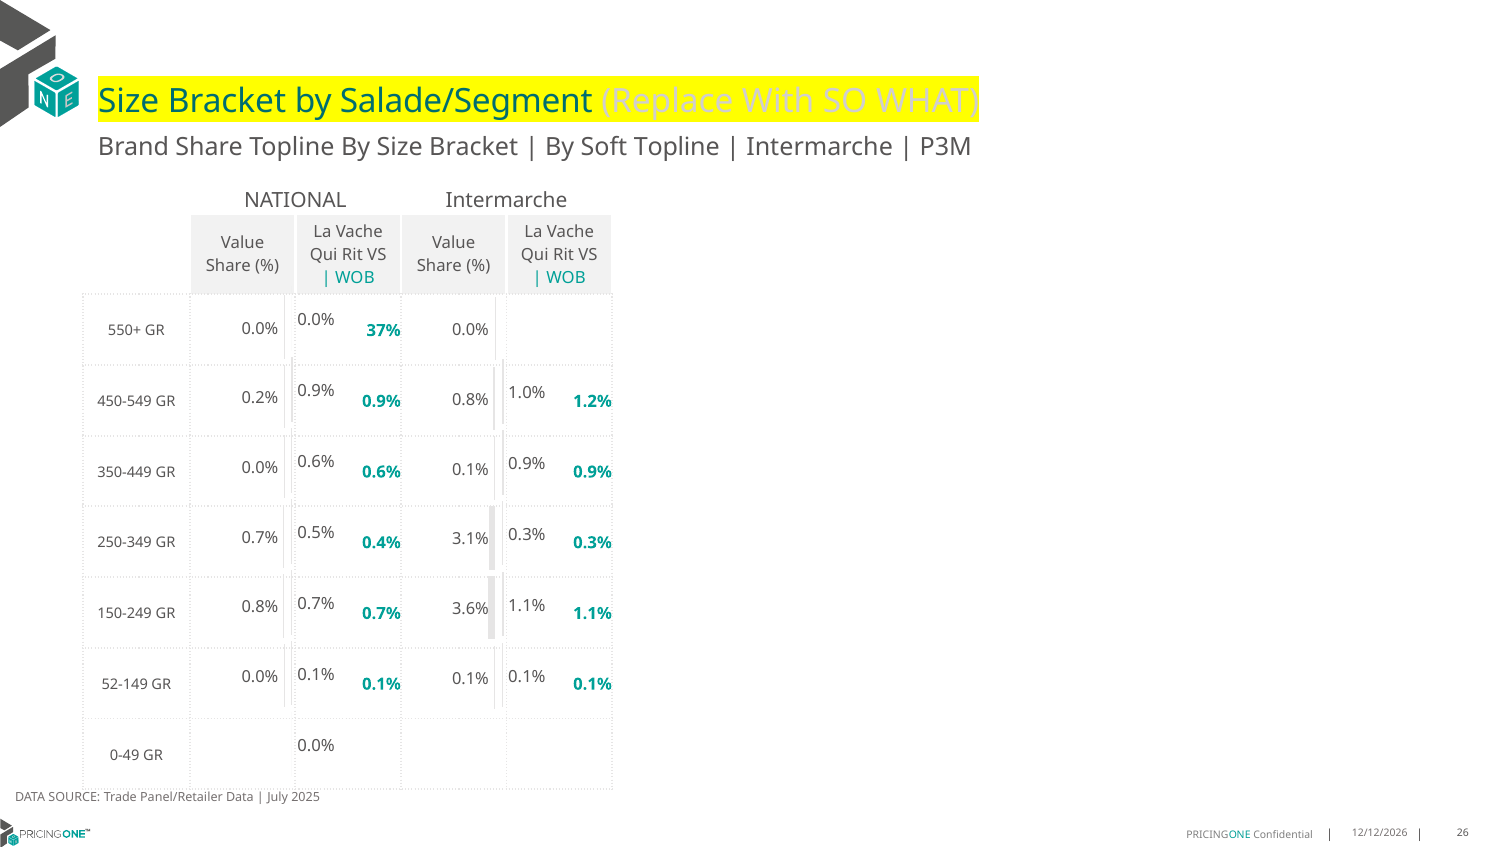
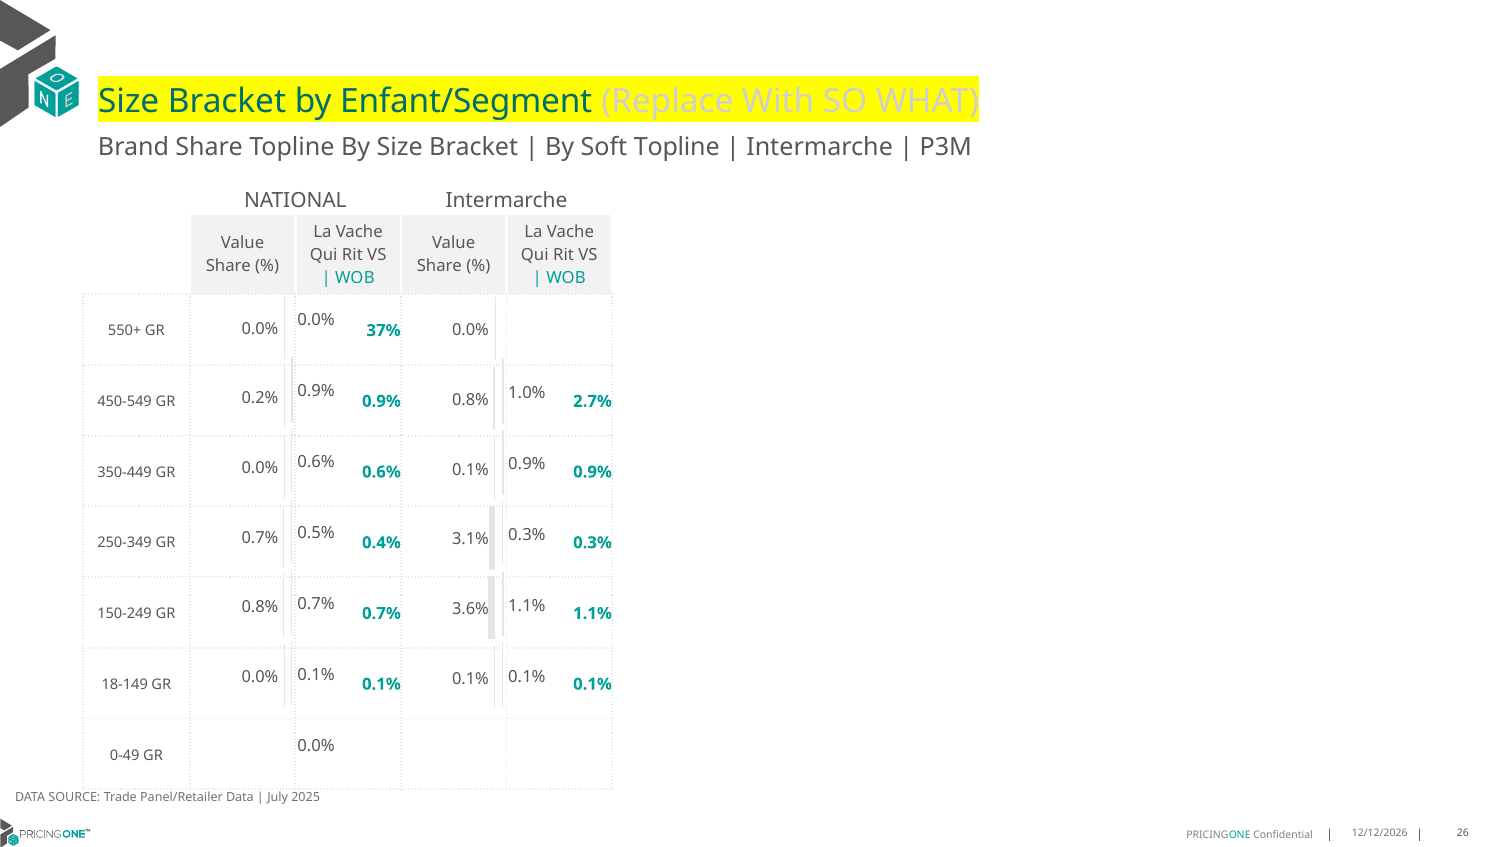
Salade/Segment: Salade/Segment -> Enfant/Segment
1.2%: 1.2% -> 2.7%
52-149: 52-149 -> 18-149
